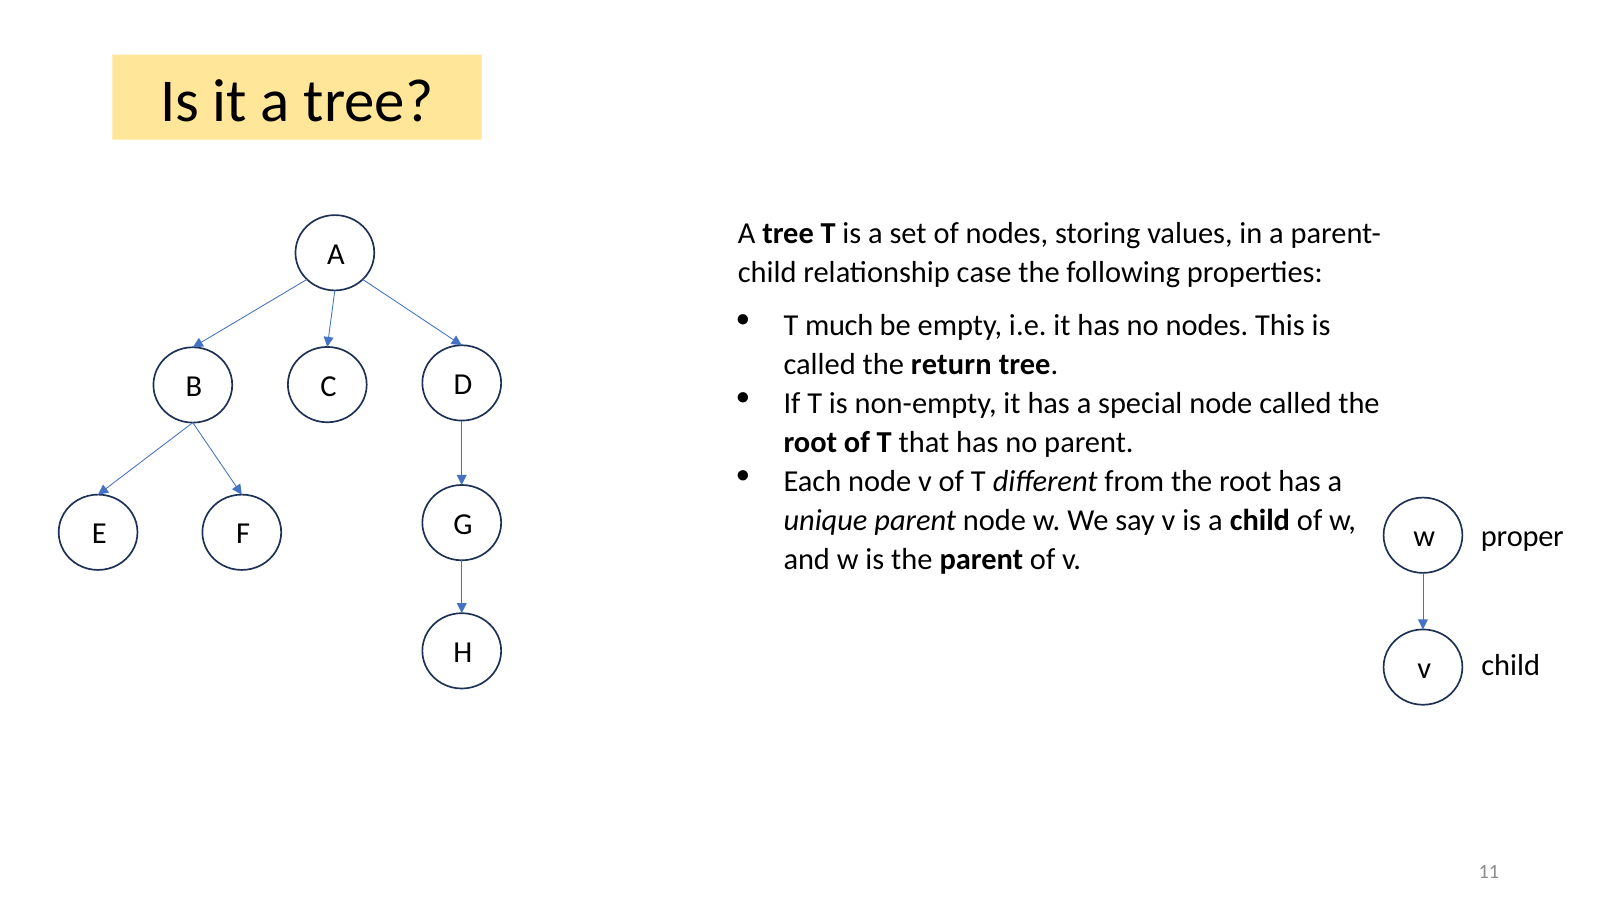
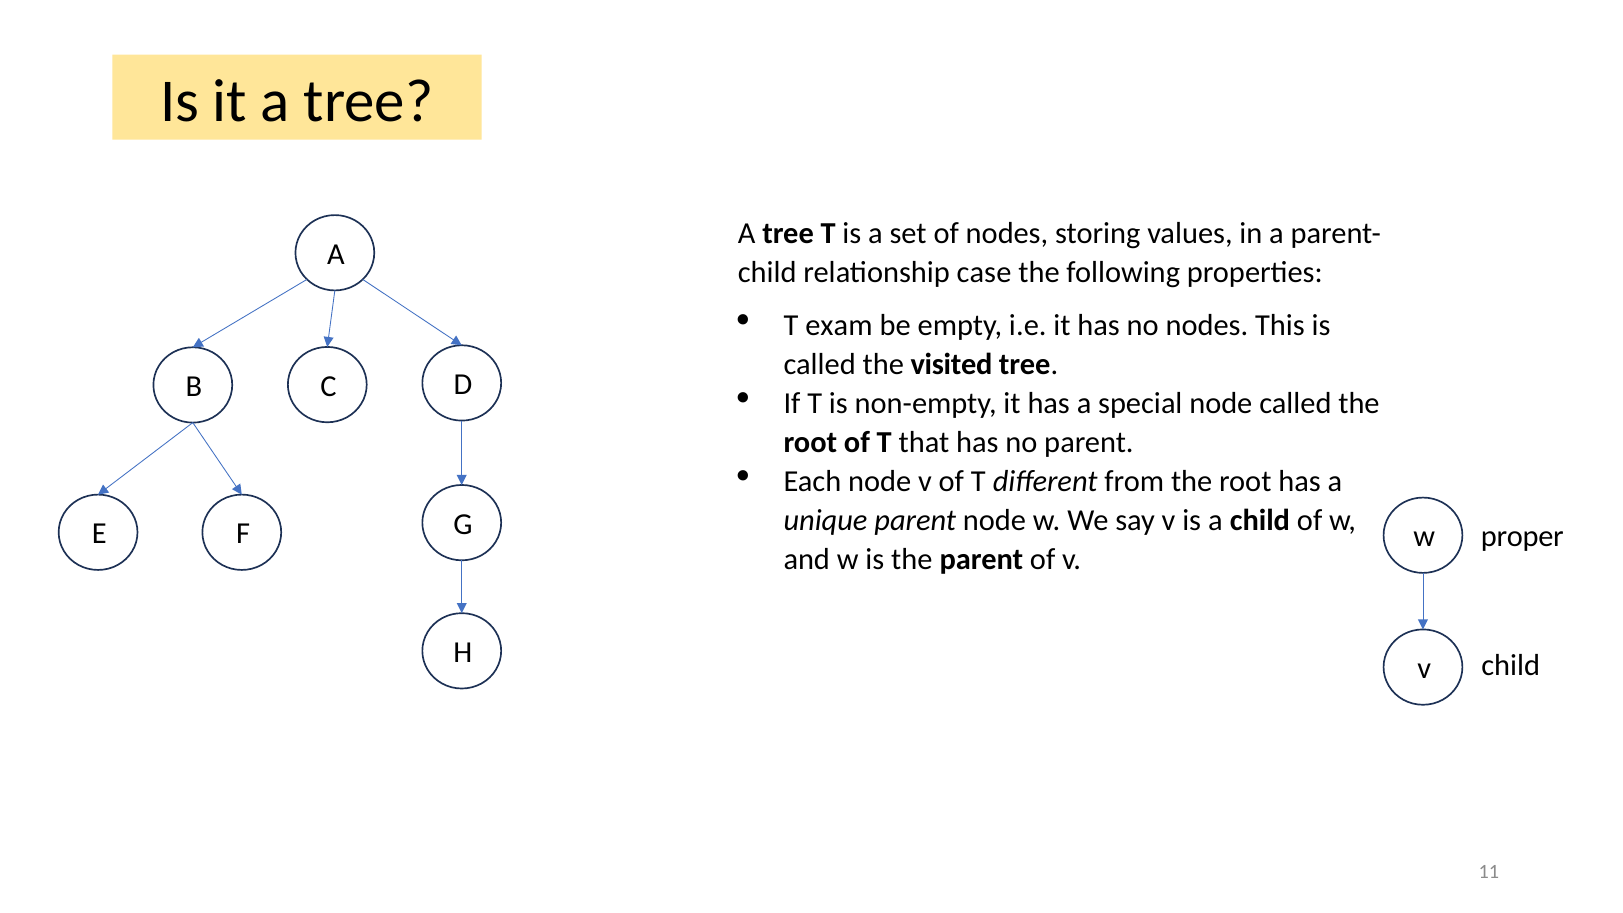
much: much -> exam
return: return -> visited
